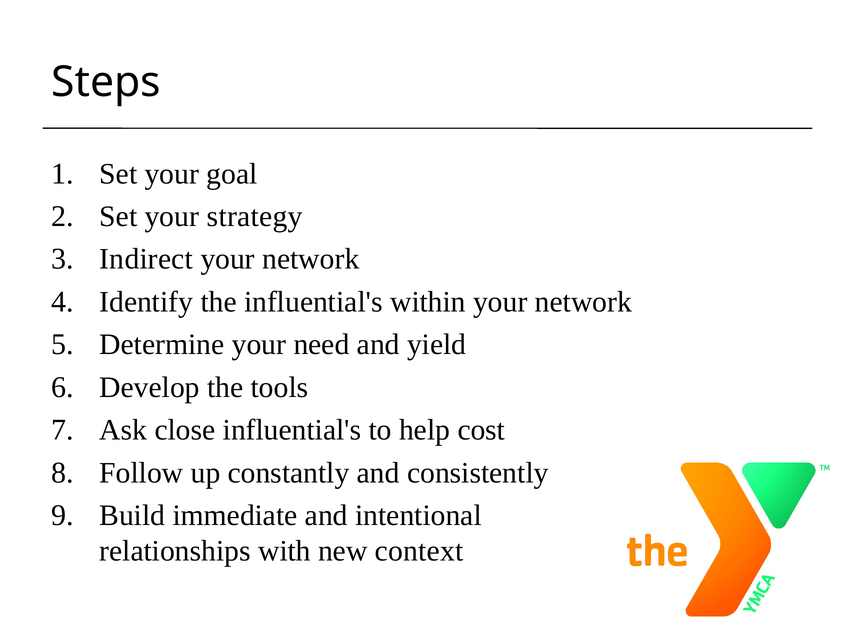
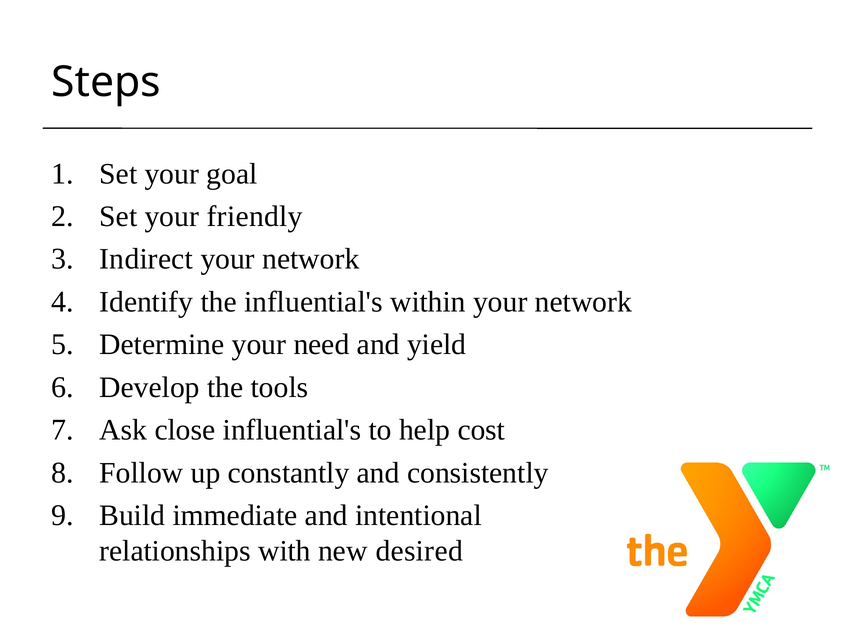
strategy: strategy -> friendly
context: context -> desired
